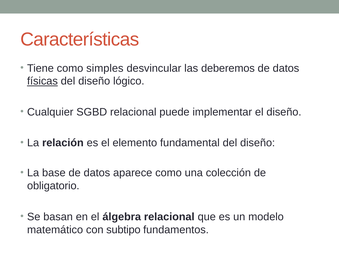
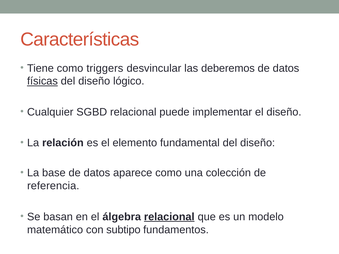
simples: simples -> triggers
obligatorio: obligatorio -> referencia
relacional at (169, 217) underline: none -> present
